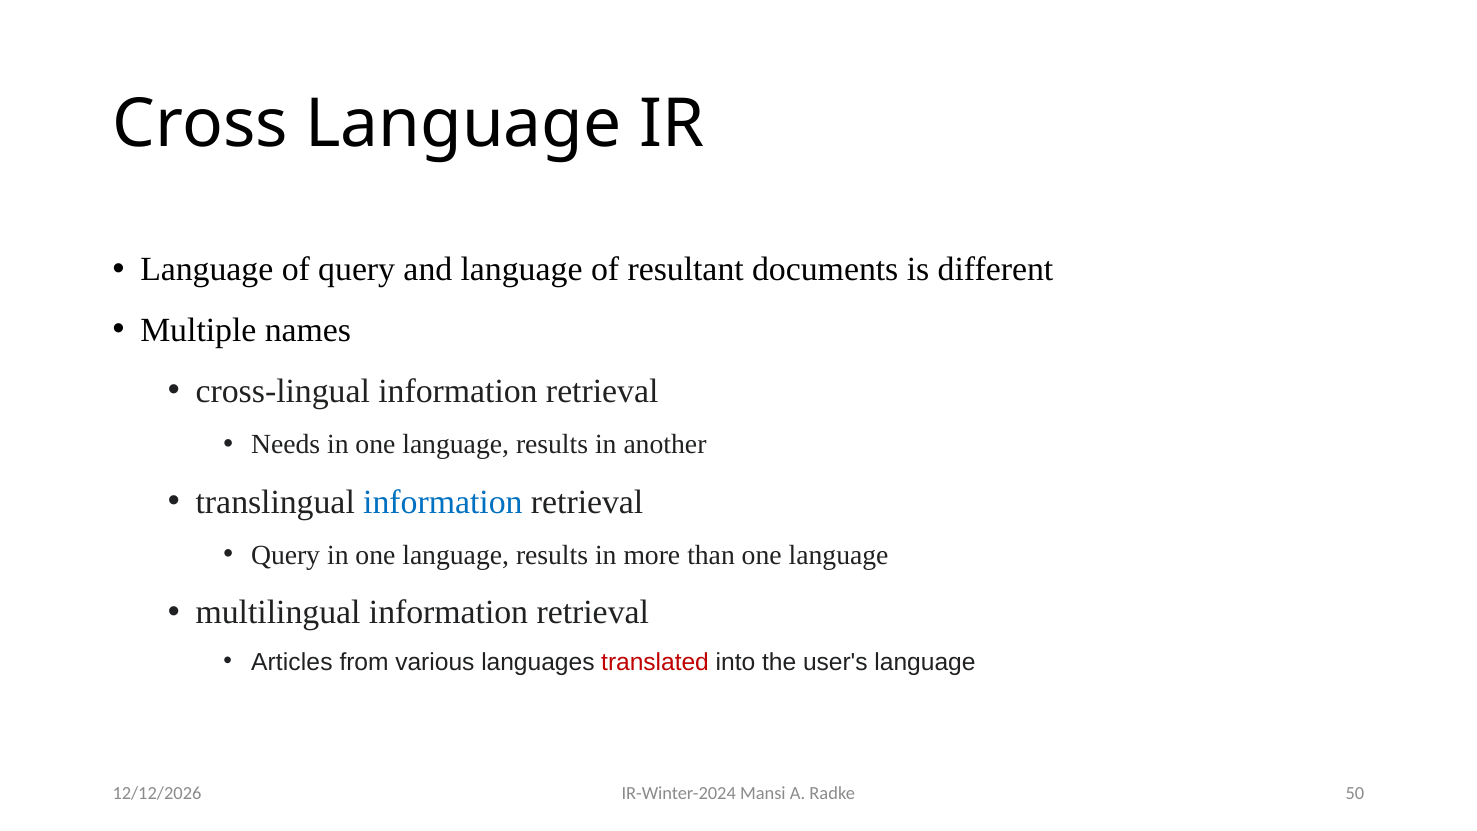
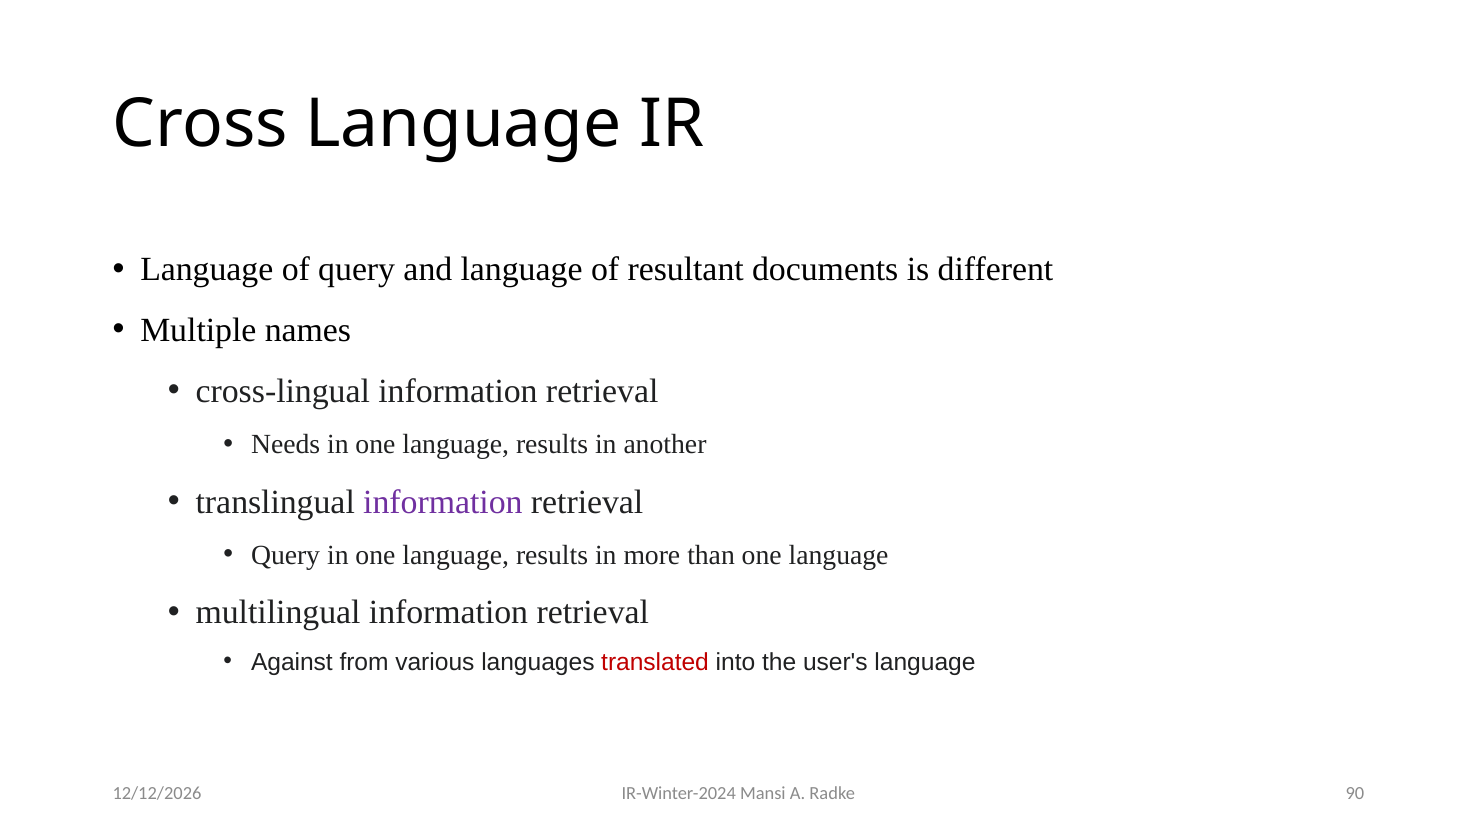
information at (443, 502) colour: blue -> purple
Articles: Articles -> Against
50: 50 -> 90
